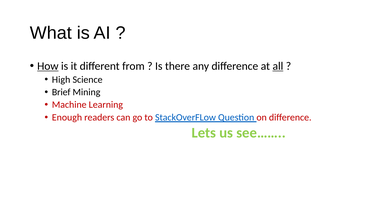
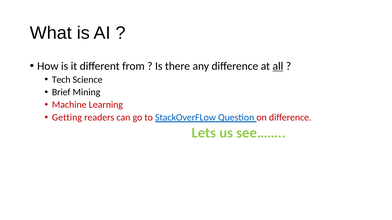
How underline: present -> none
High: High -> Tech
Enough: Enough -> Getting
